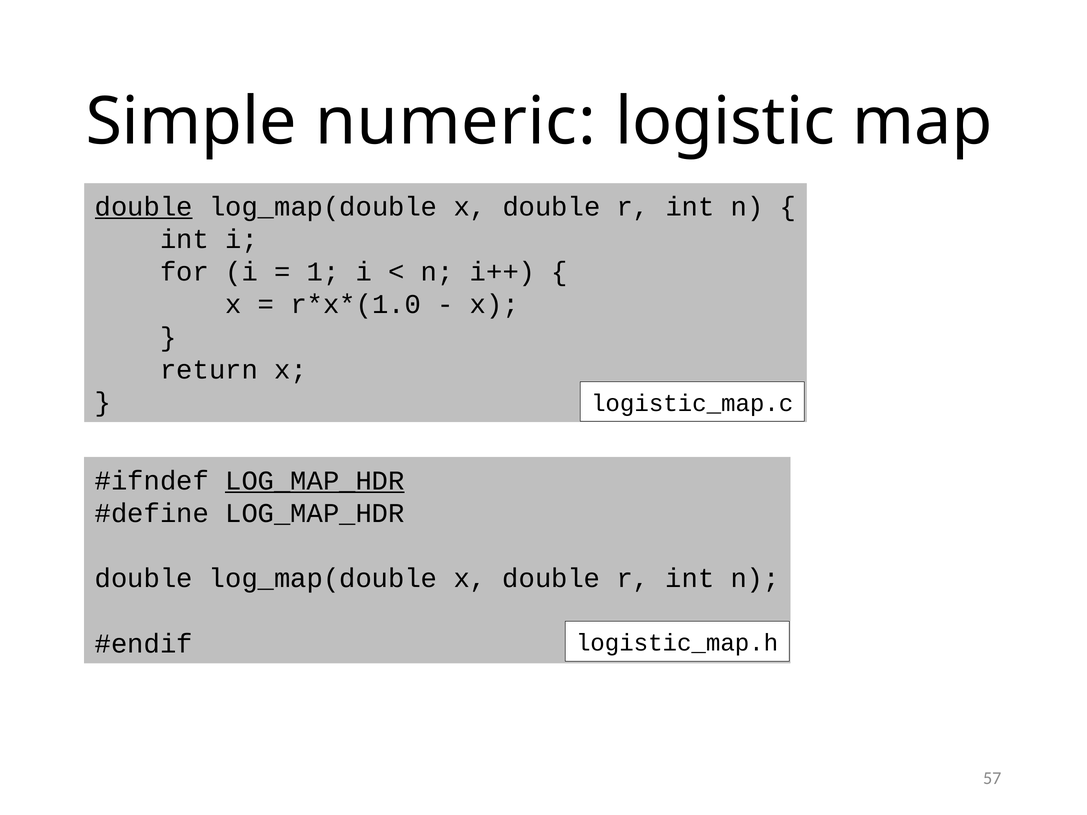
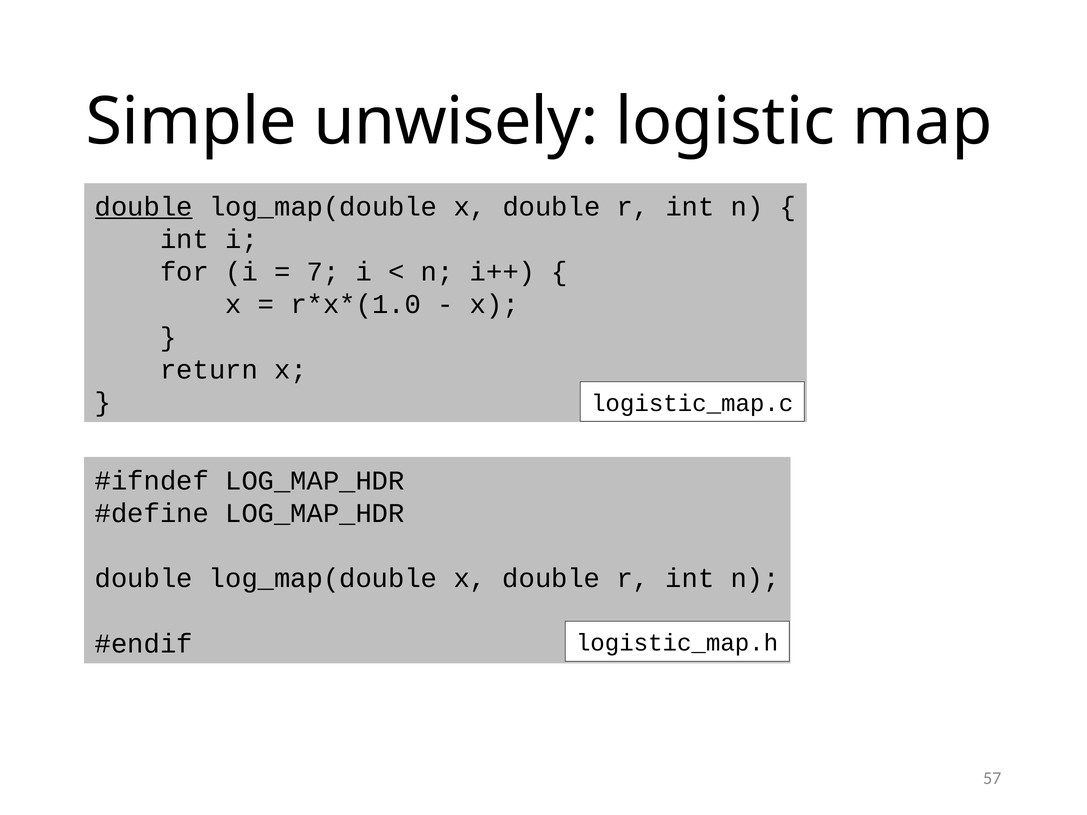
numeric: numeric -> unwisely
1: 1 -> 7
LOG_MAP_HDR at (315, 481) underline: present -> none
